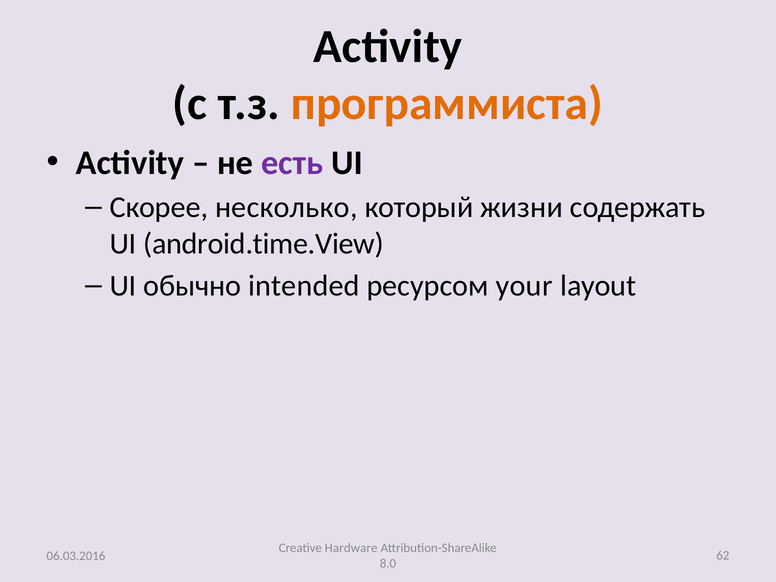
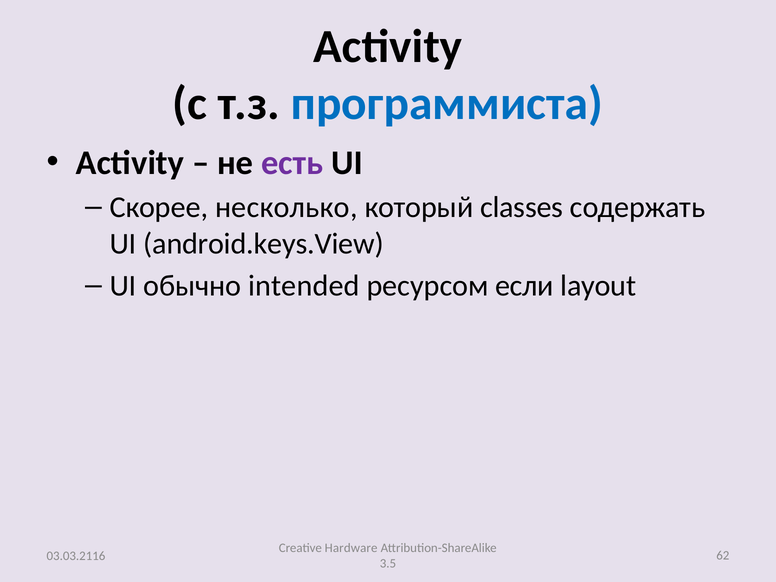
программиста colour: orange -> blue
жизни: жизни -> classes
android.time.View: android.time.View -> android.keys.View
your: your -> если
06.03.2016: 06.03.2016 -> 03.03.2116
8.0: 8.0 -> 3.5
